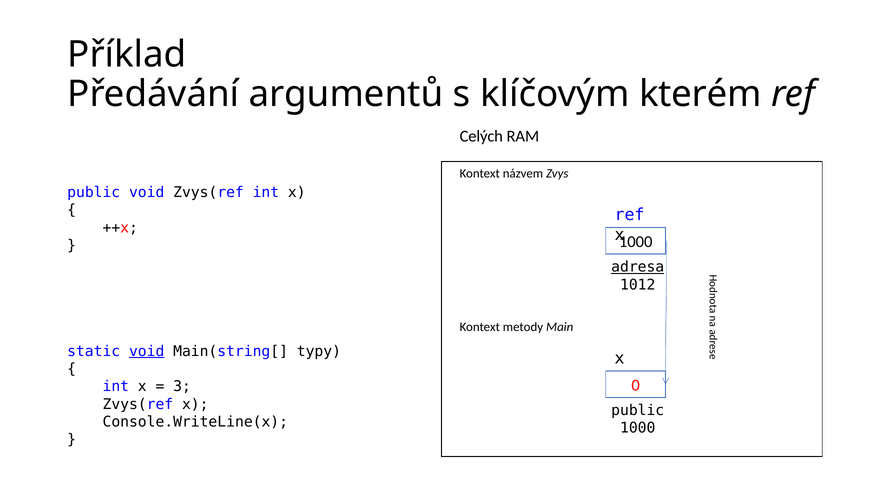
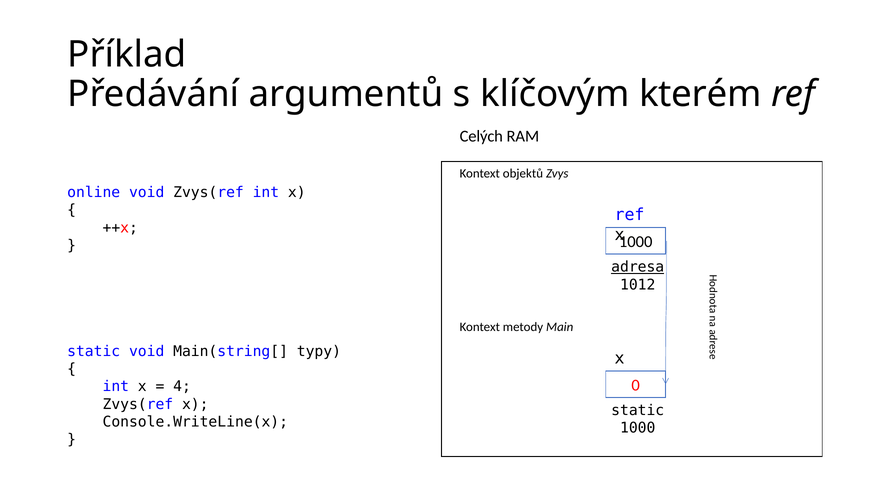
názvem: názvem -> objektů
public at (94, 192): public -> online
void at (147, 351) underline: present -> none
3: 3 -> 4
public at (638, 410): public -> static
